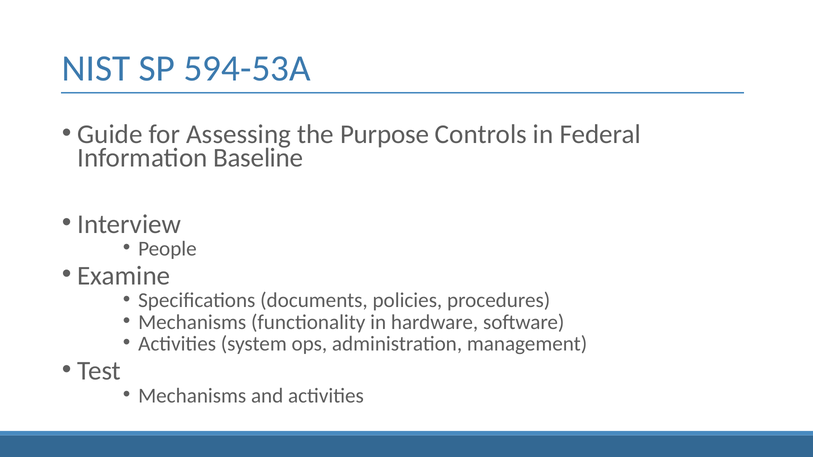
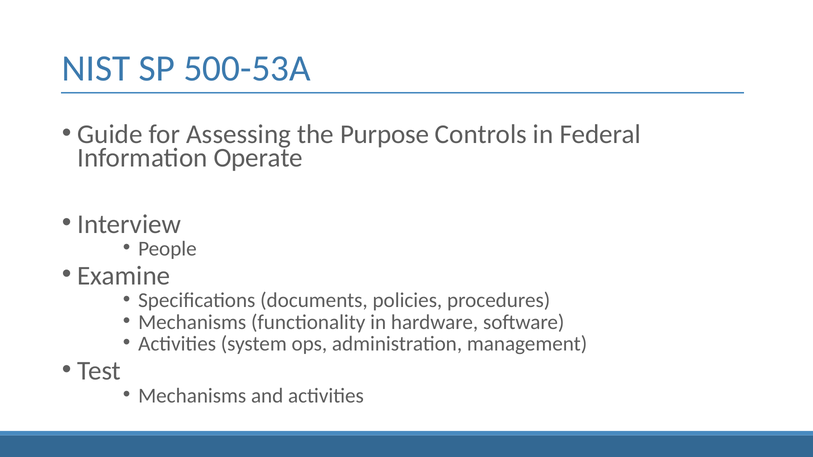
594-53A: 594-53A -> 500-53A
Baseline: Baseline -> Operate
